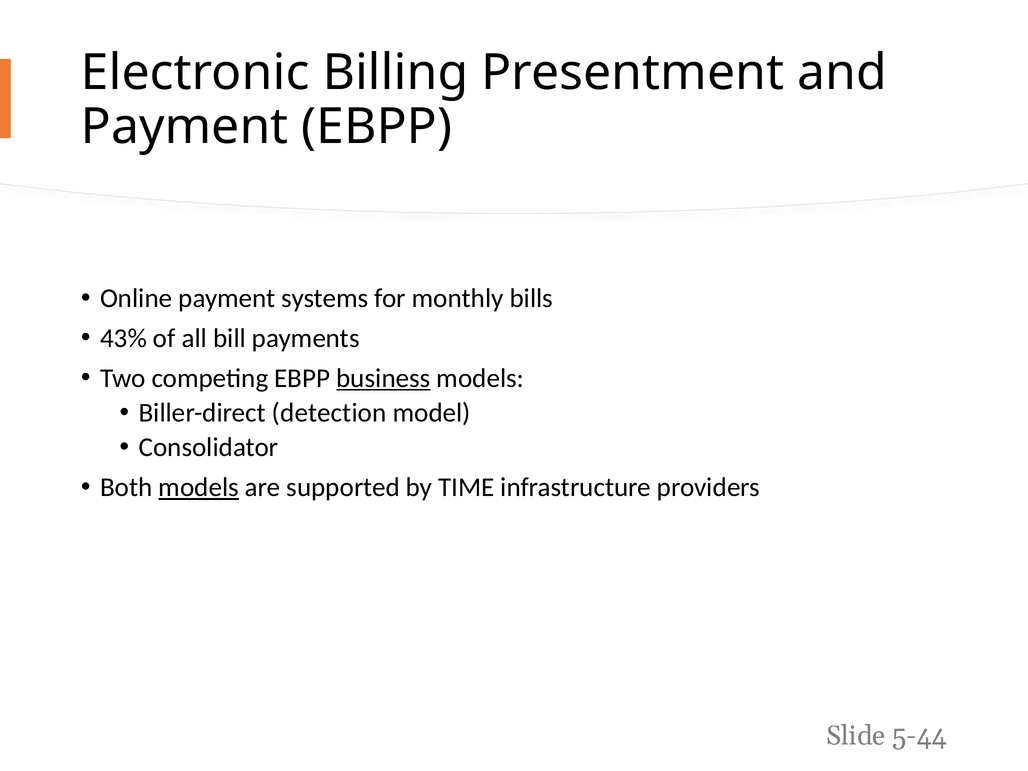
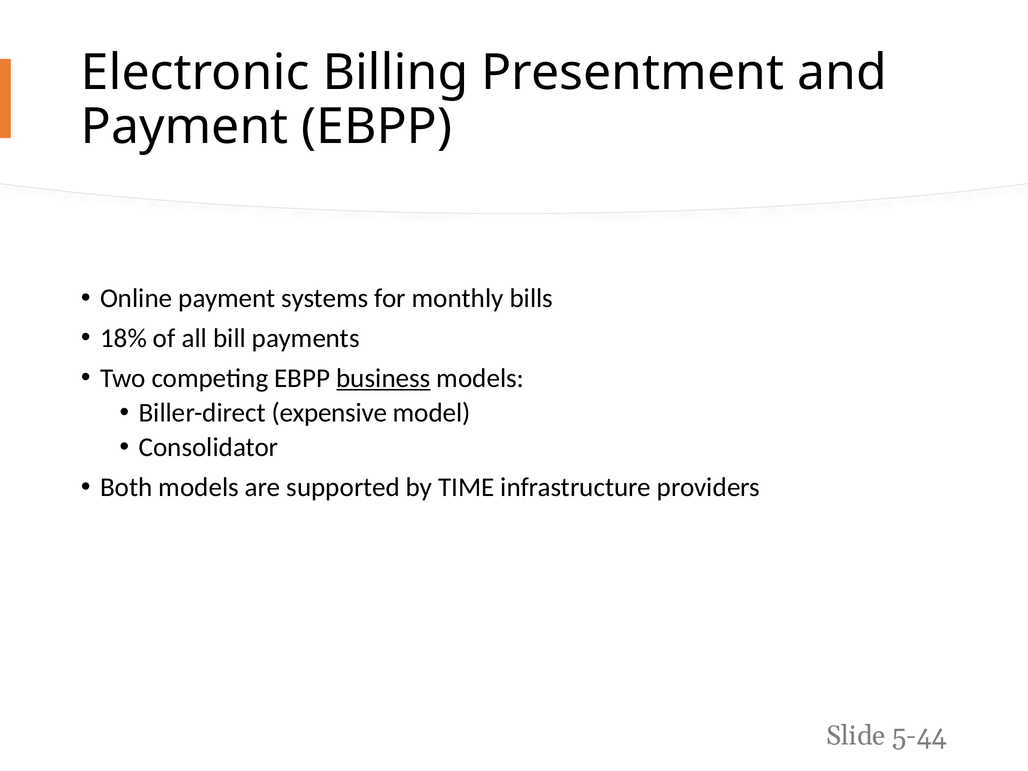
43%: 43% -> 18%
detection: detection -> expensive
models at (199, 487) underline: present -> none
